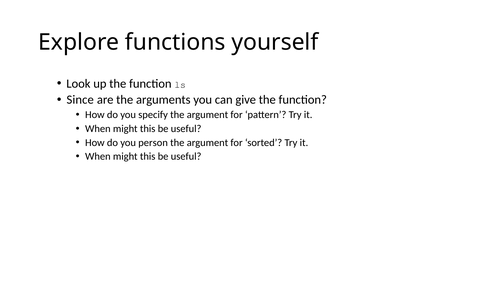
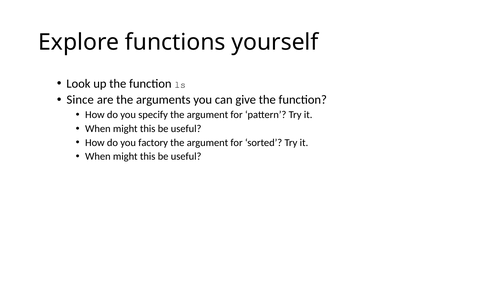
person: person -> factory
